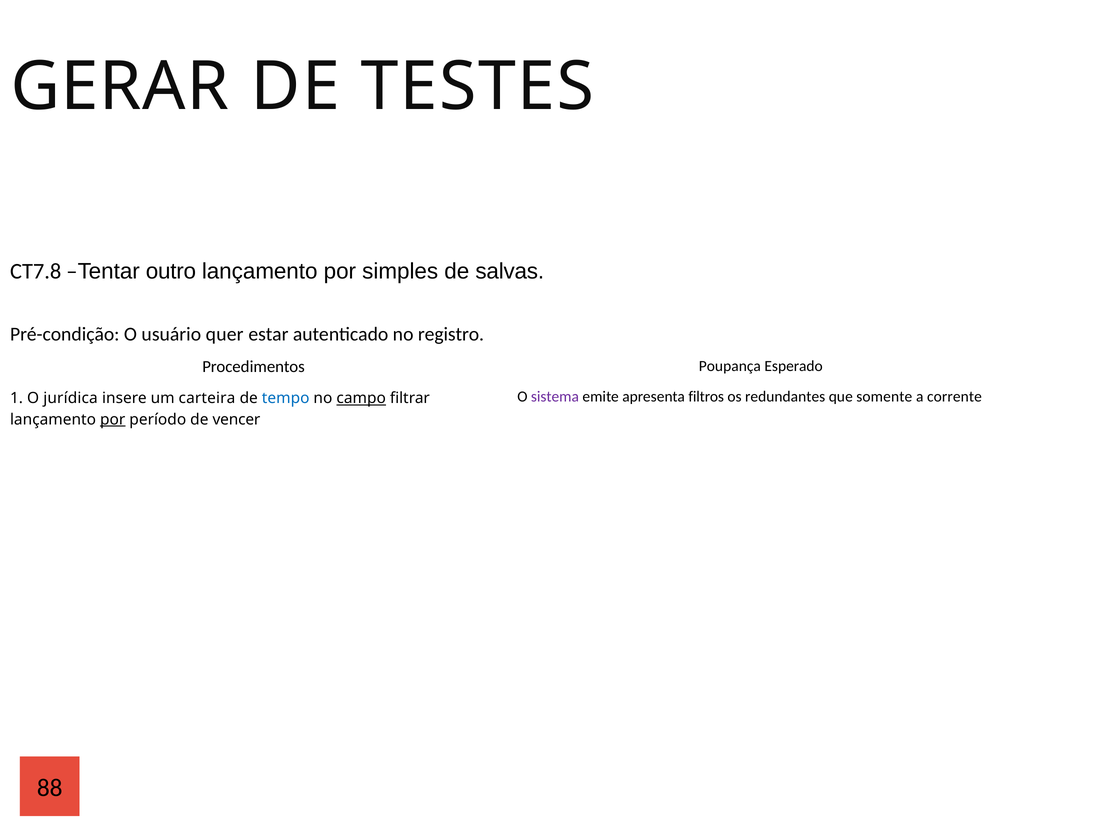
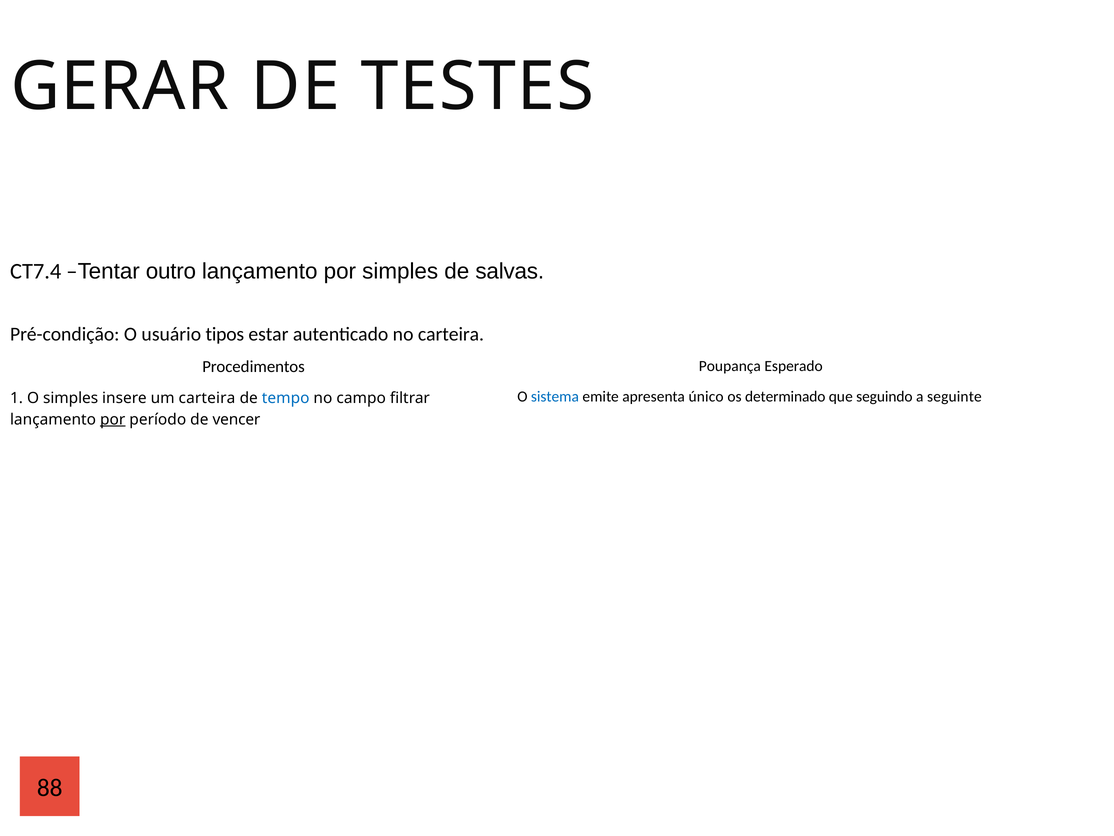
CT7.8: CT7.8 -> CT7.4
quer: quer -> tipos
no registro: registro -> carteira
sistema colour: purple -> blue
filtros: filtros -> único
redundantes: redundantes -> determinado
somente: somente -> seguindo
corrente: corrente -> seguinte
O jurídica: jurídica -> simples
campo underline: present -> none
